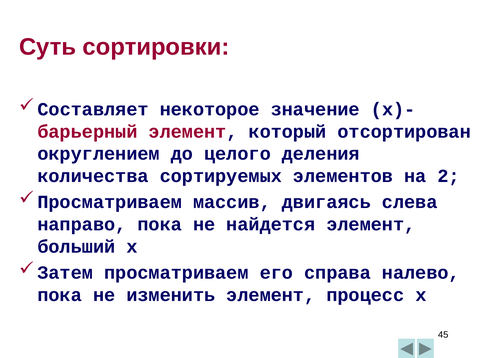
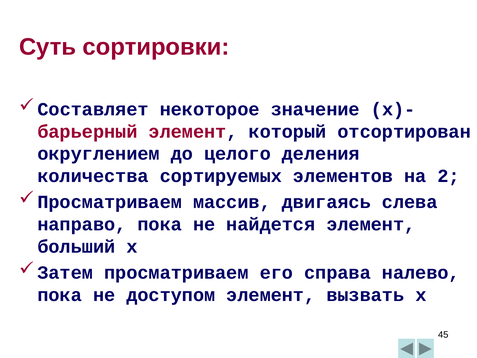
изменить: изменить -> доступом
процесс: процесс -> вызвать
